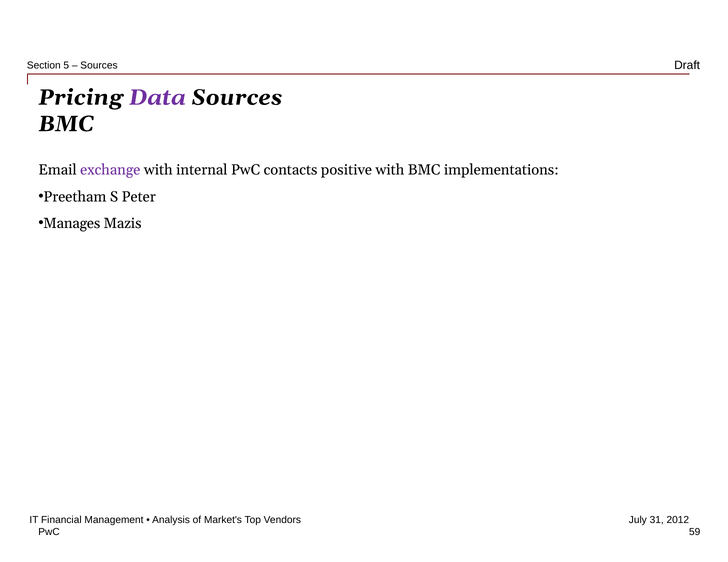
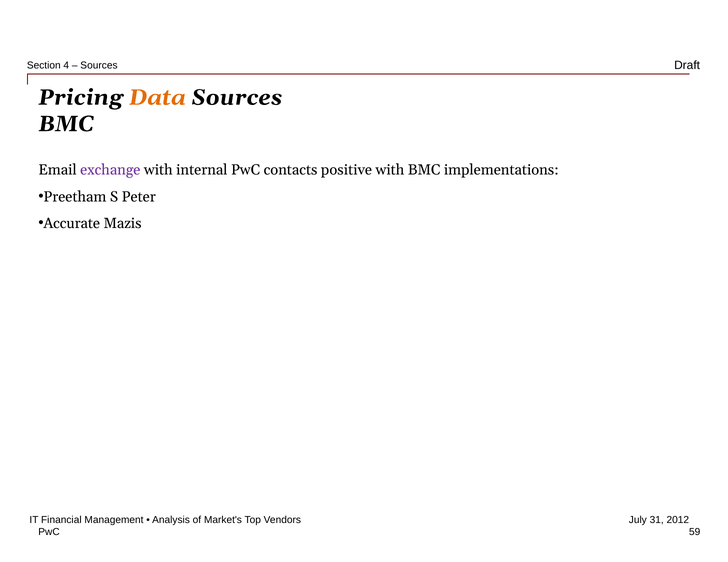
5: 5 -> 4
Data colour: purple -> orange
Manages: Manages -> Accurate
